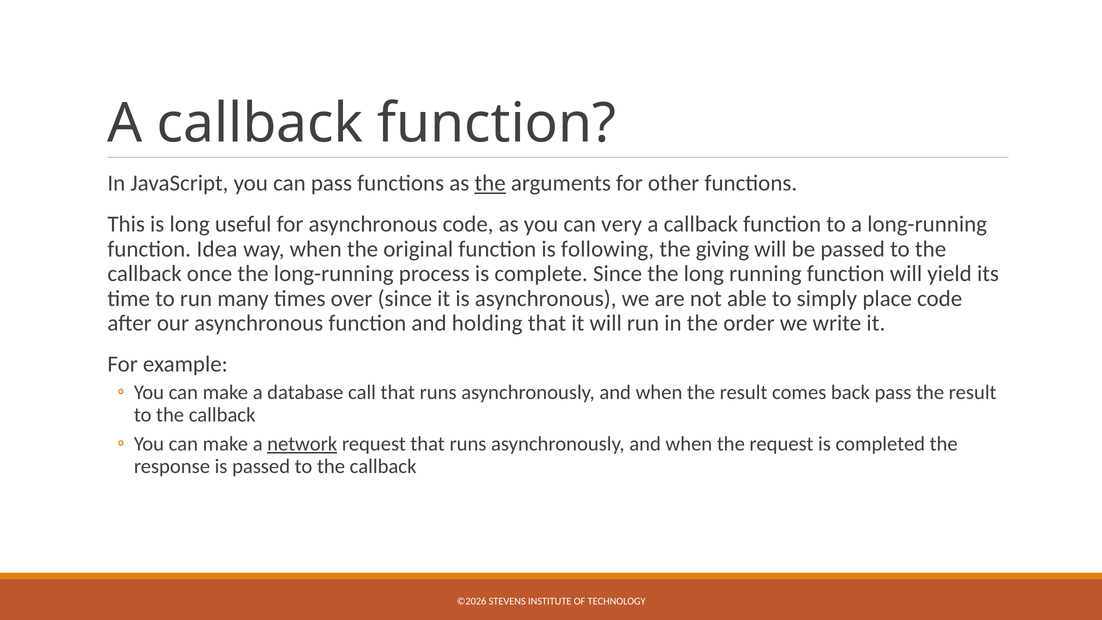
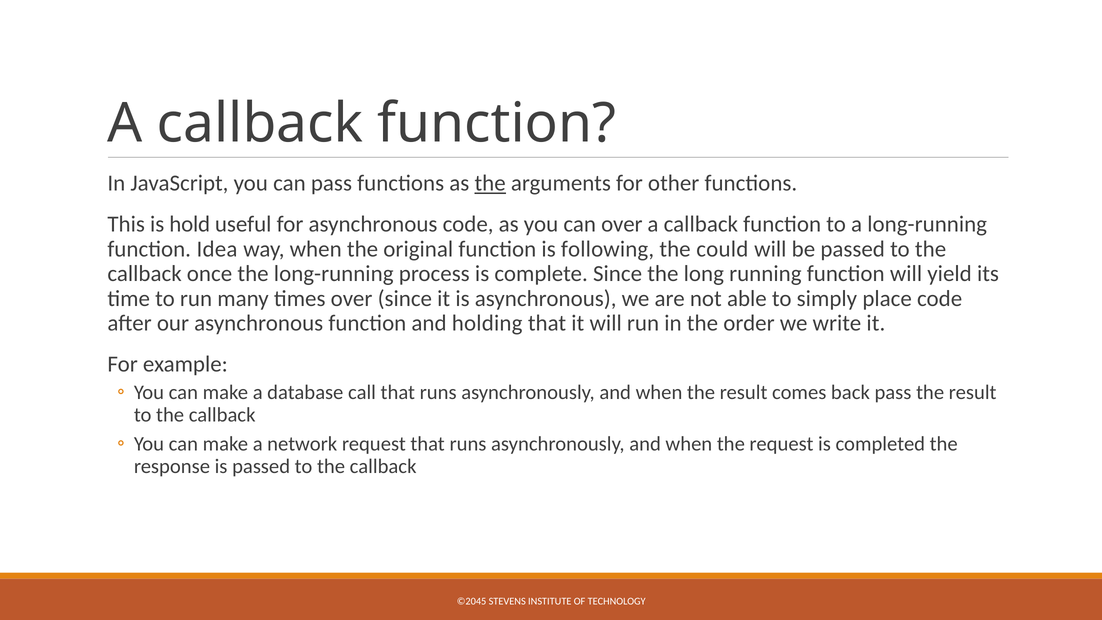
is long: long -> hold
can very: very -> over
giving: giving -> could
network underline: present -> none
©2026: ©2026 -> ©2045
